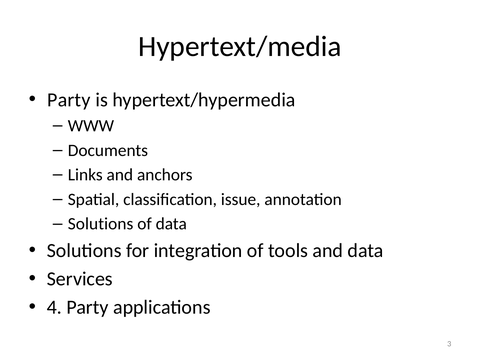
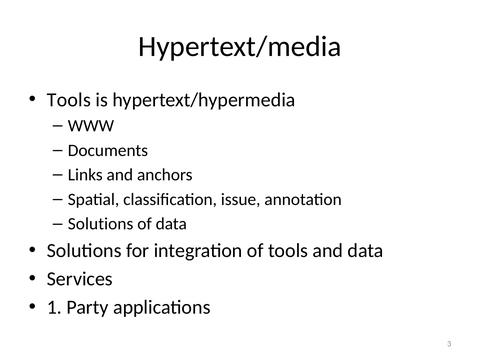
Party at (69, 100): Party -> Tools
4: 4 -> 1
